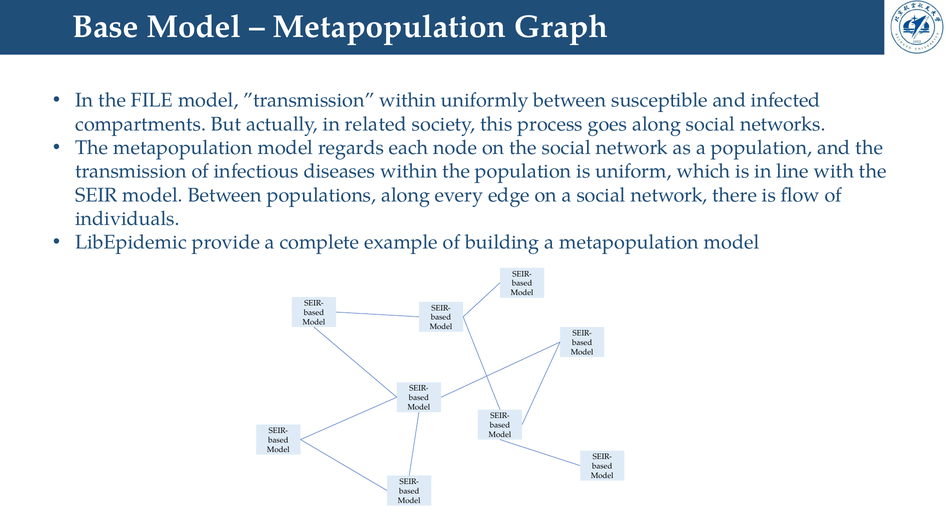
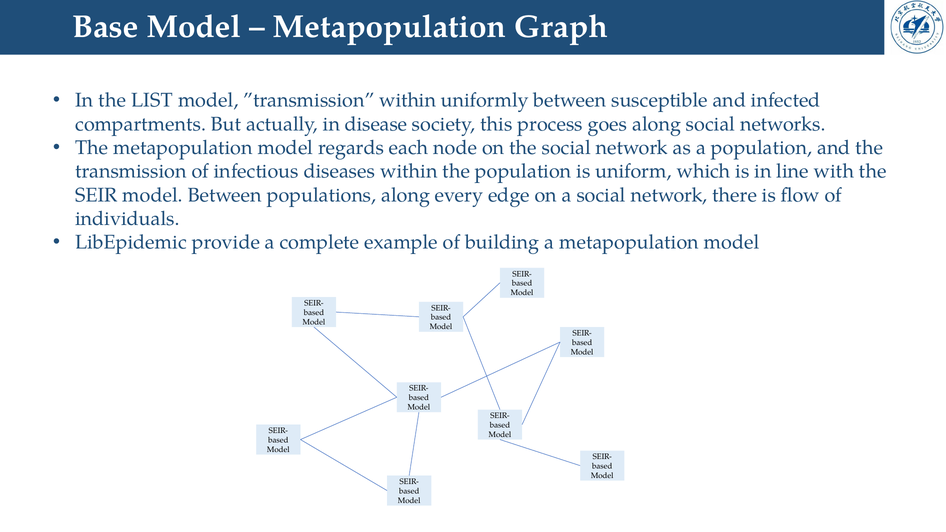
FILE: FILE -> LIST
related: related -> disease
